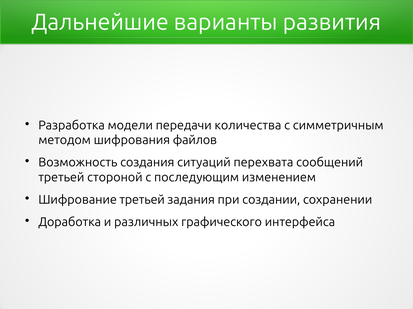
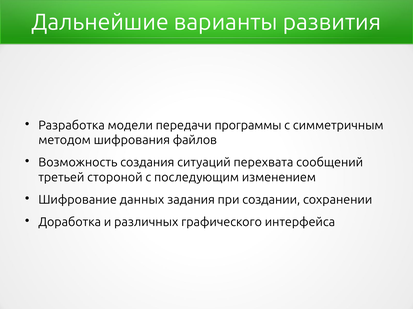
количества: количества -> программы
Шифрование третьей: третьей -> данных
